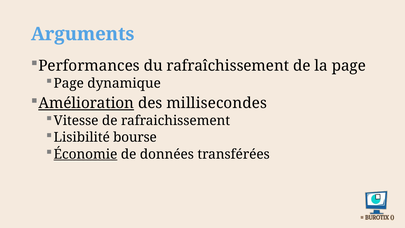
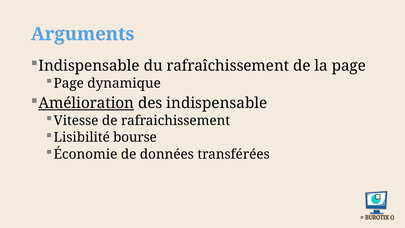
Performances at (89, 66): Performances -> Indispensable
des millisecondes: millisecondes -> indispensable
Économie underline: present -> none
